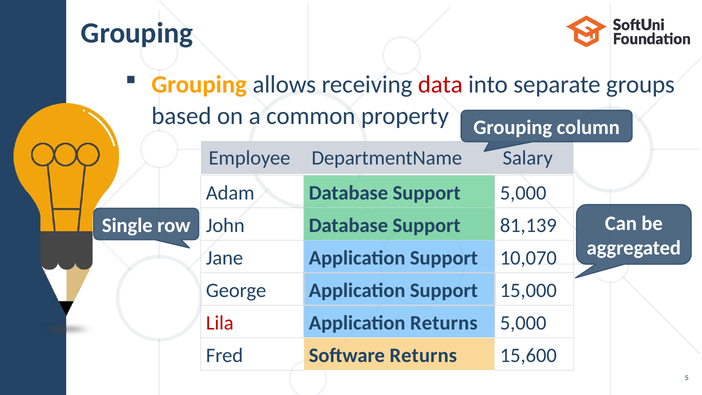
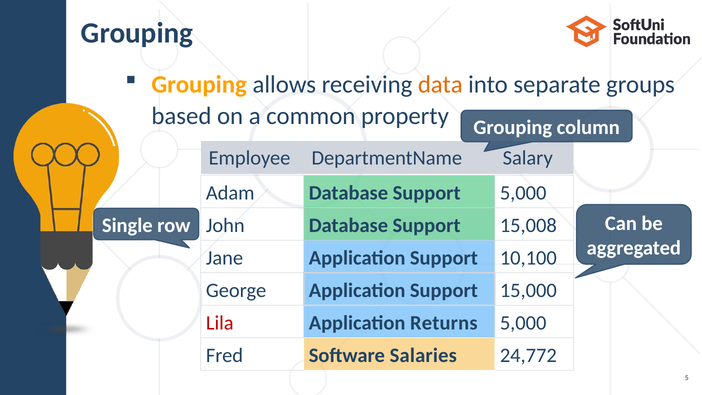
data colour: red -> orange
81,139: 81,139 -> 15,008
10,070: 10,070 -> 10,100
Software Returns: Returns -> Salaries
15,600: 15,600 -> 24,772
